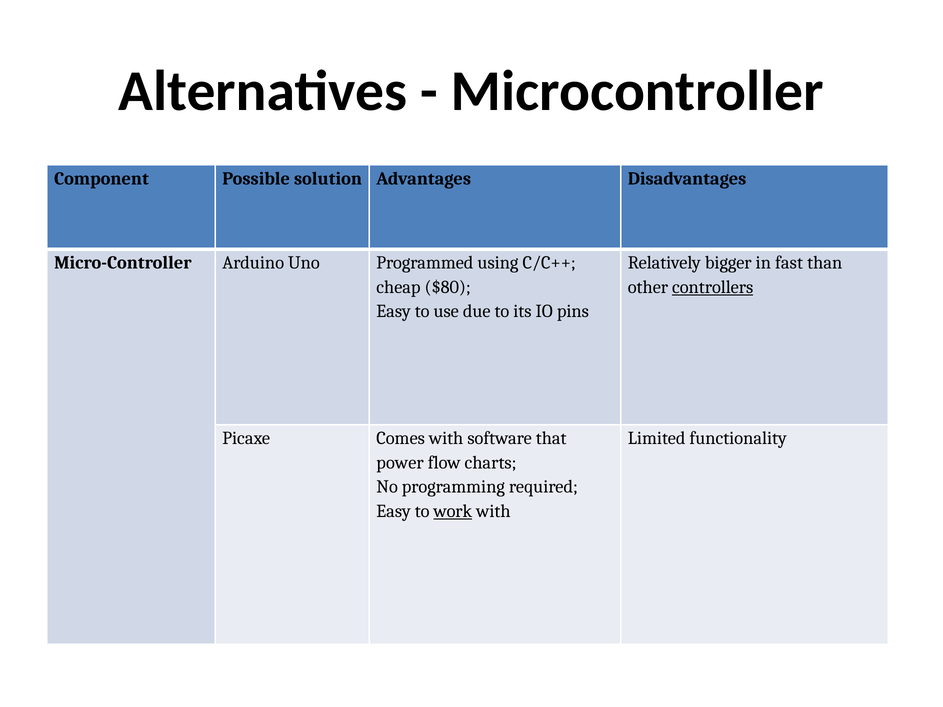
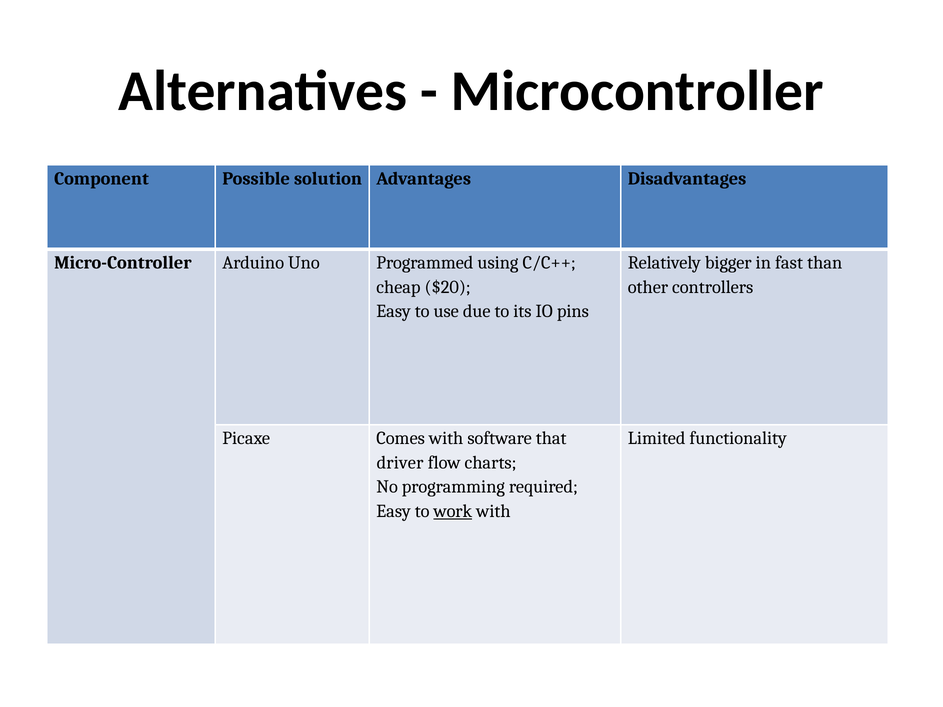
$80: $80 -> $20
controllers underline: present -> none
power: power -> driver
